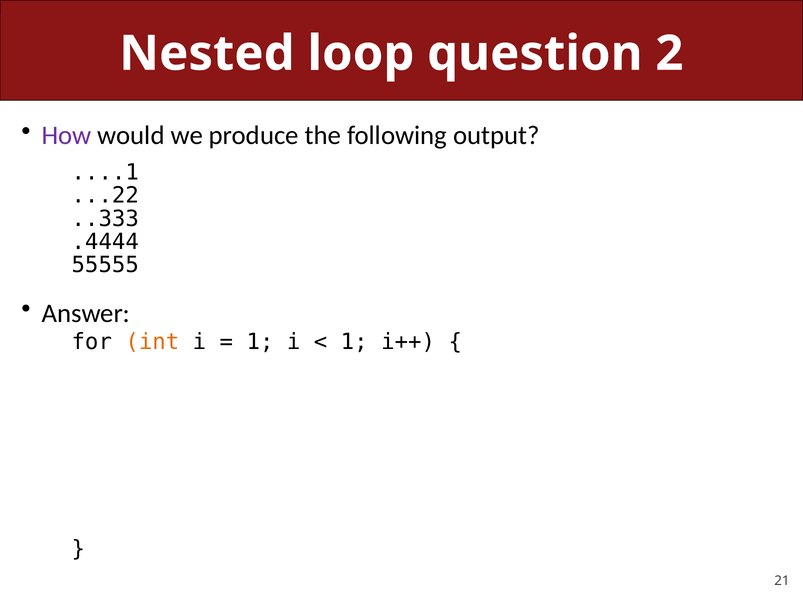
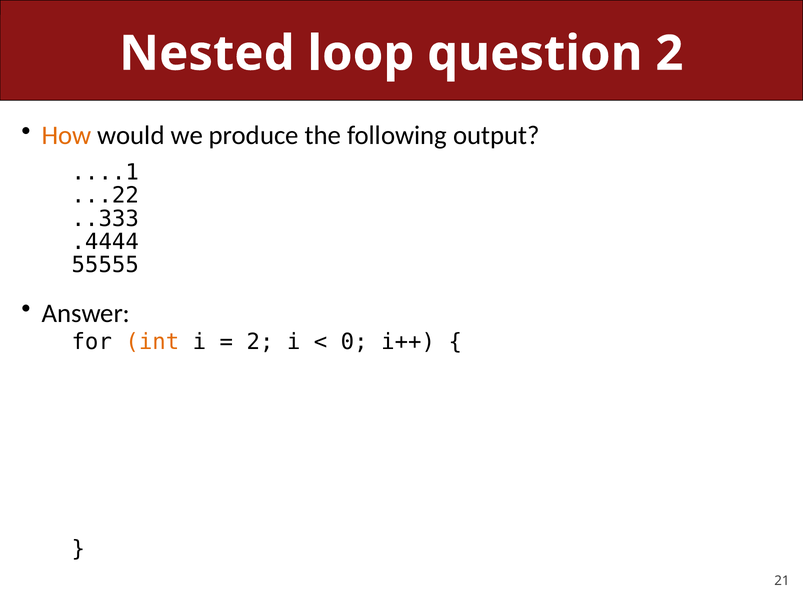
How colour: purple -> orange
1 at (260, 342): 1 -> 2
1 at (354, 342): 1 -> 0
